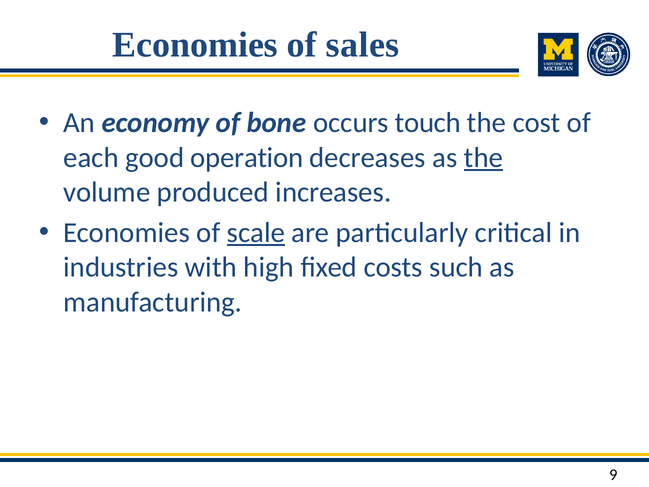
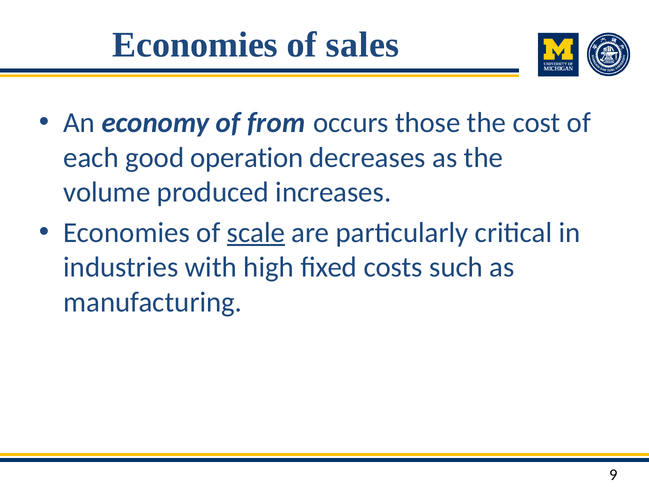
bone: bone -> from
touch: touch -> those
the at (483, 158) underline: present -> none
